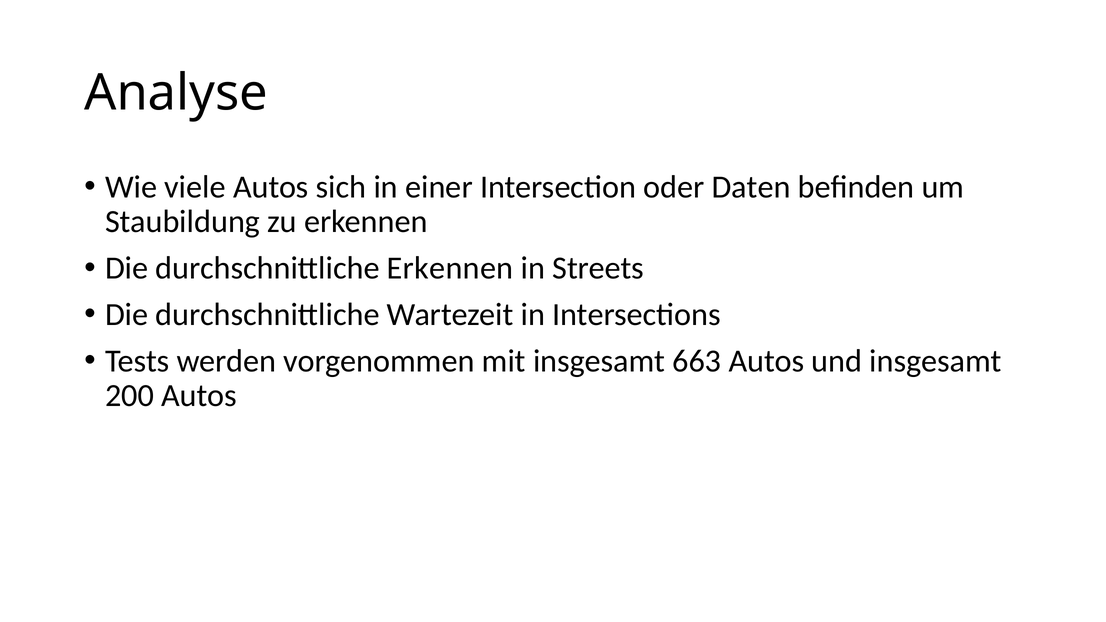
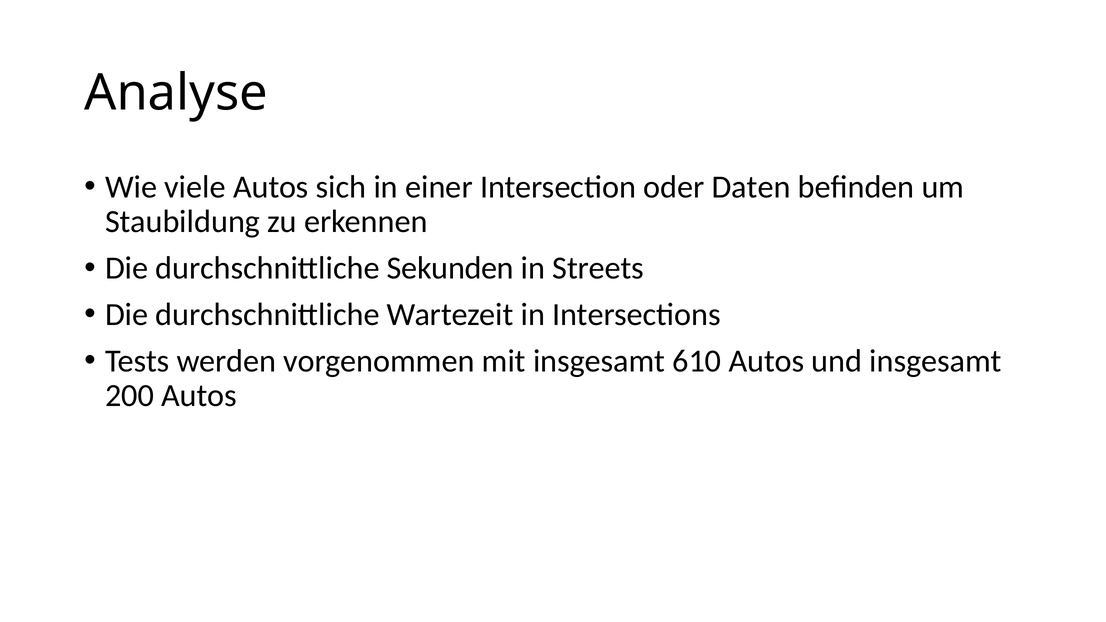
durchschnittliche Erkennen: Erkennen -> Sekunden
663: 663 -> 610
